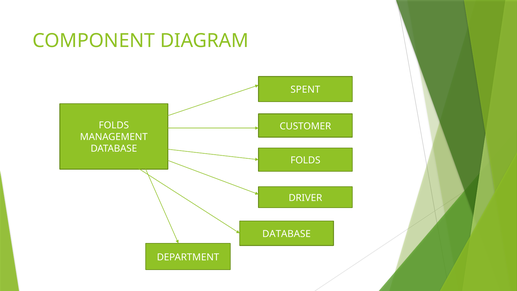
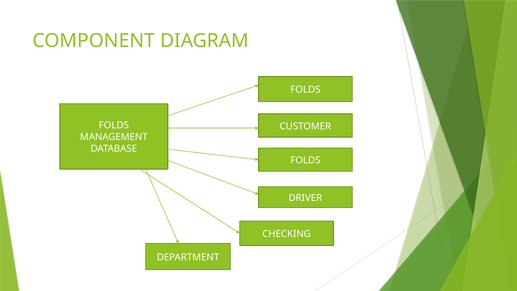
SPENT at (305, 90): SPENT -> FOLDS
DATABASE at (287, 234): DATABASE -> CHECKING
